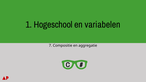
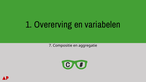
Hogeschool: Hogeschool -> Overerving
